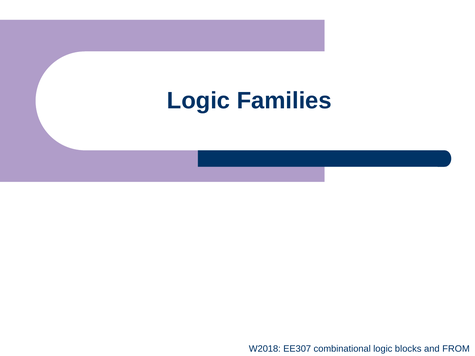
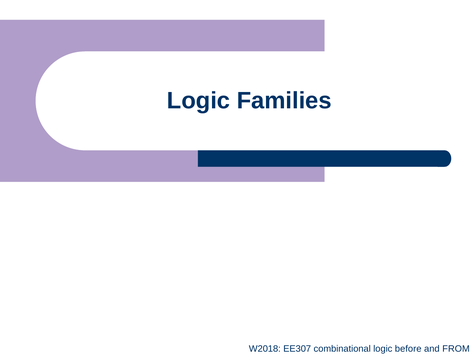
blocks: blocks -> before
